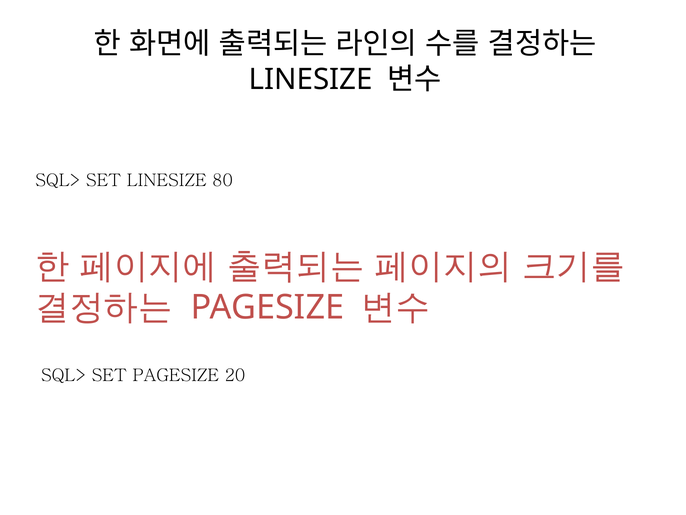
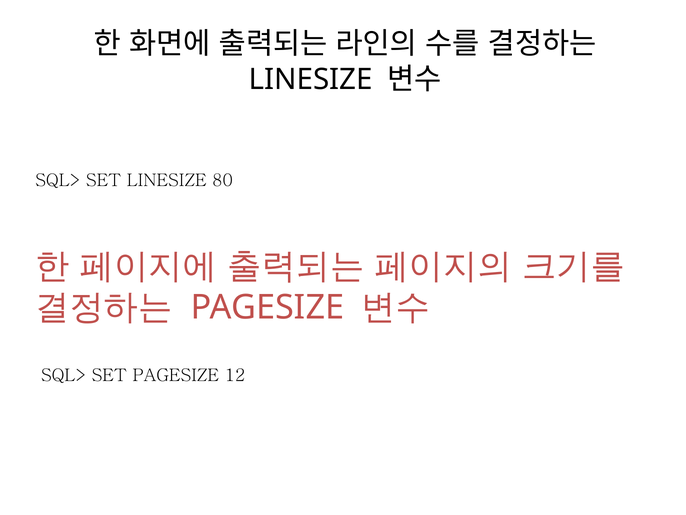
20: 20 -> 12
